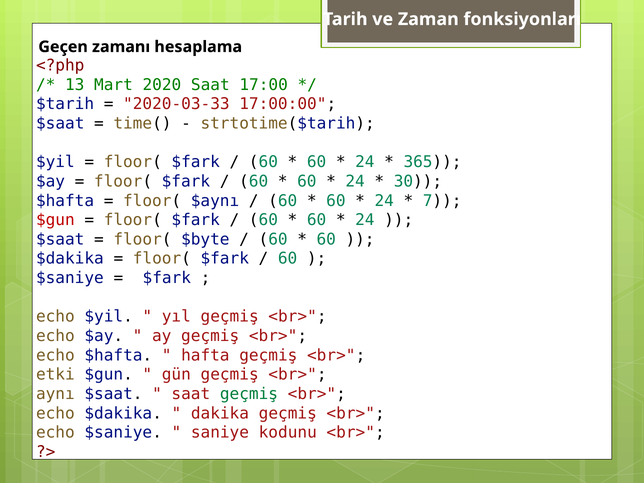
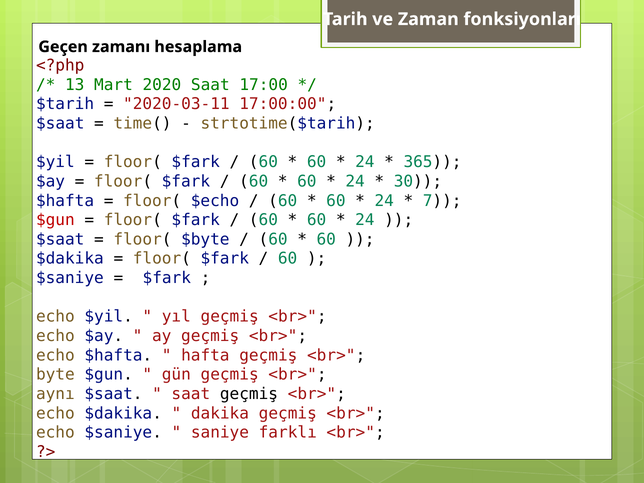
2020-03-33: 2020-03-33 -> 2020-03-11
$aynı: $aynı -> $echo
etki: etki -> byte
geçmiş at (249, 394) colour: green -> black
kodunu: kodunu -> farklı
